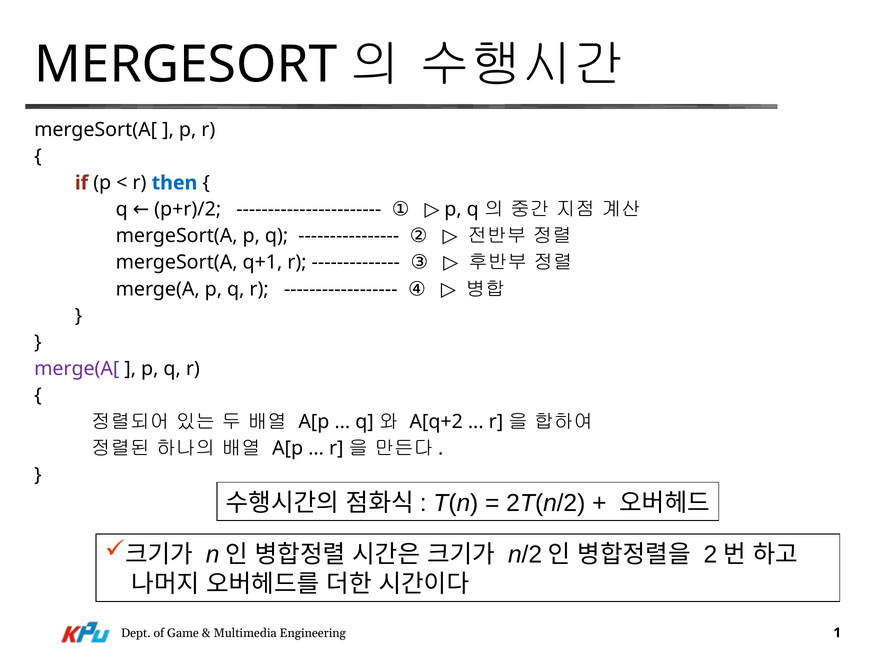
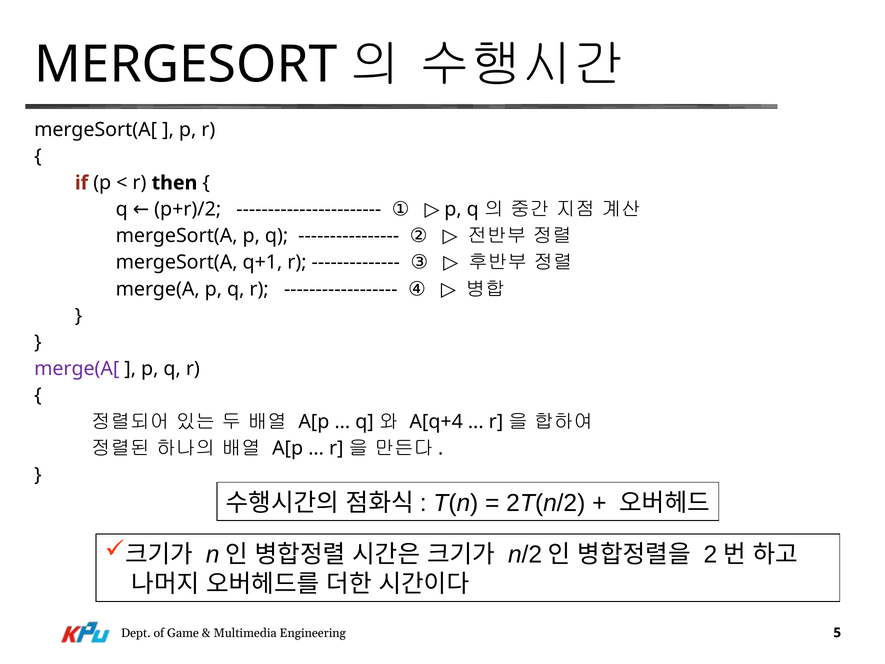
then colour: blue -> black
A[q+2: A[q+2 -> A[q+4
1: 1 -> 5
